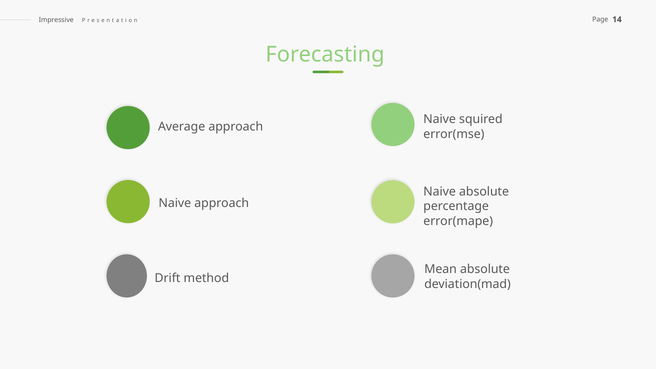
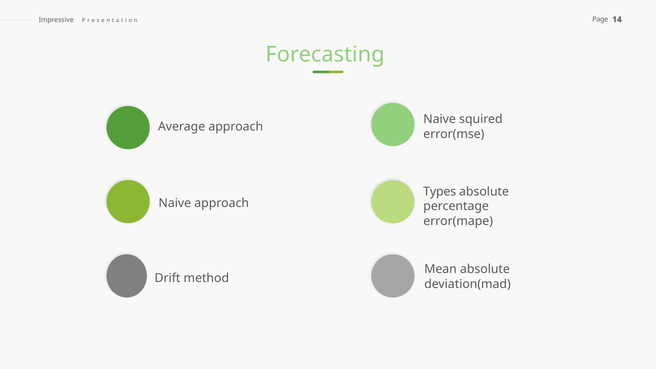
Naive at (440, 191): Naive -> Types
